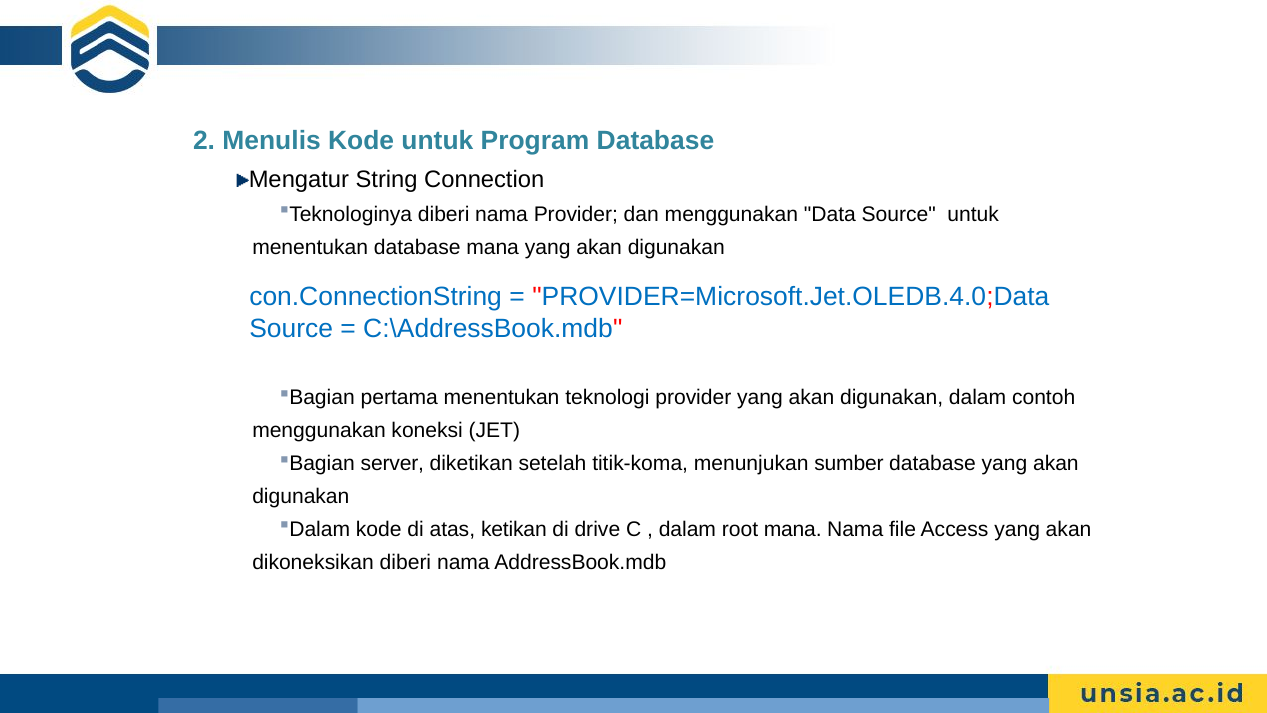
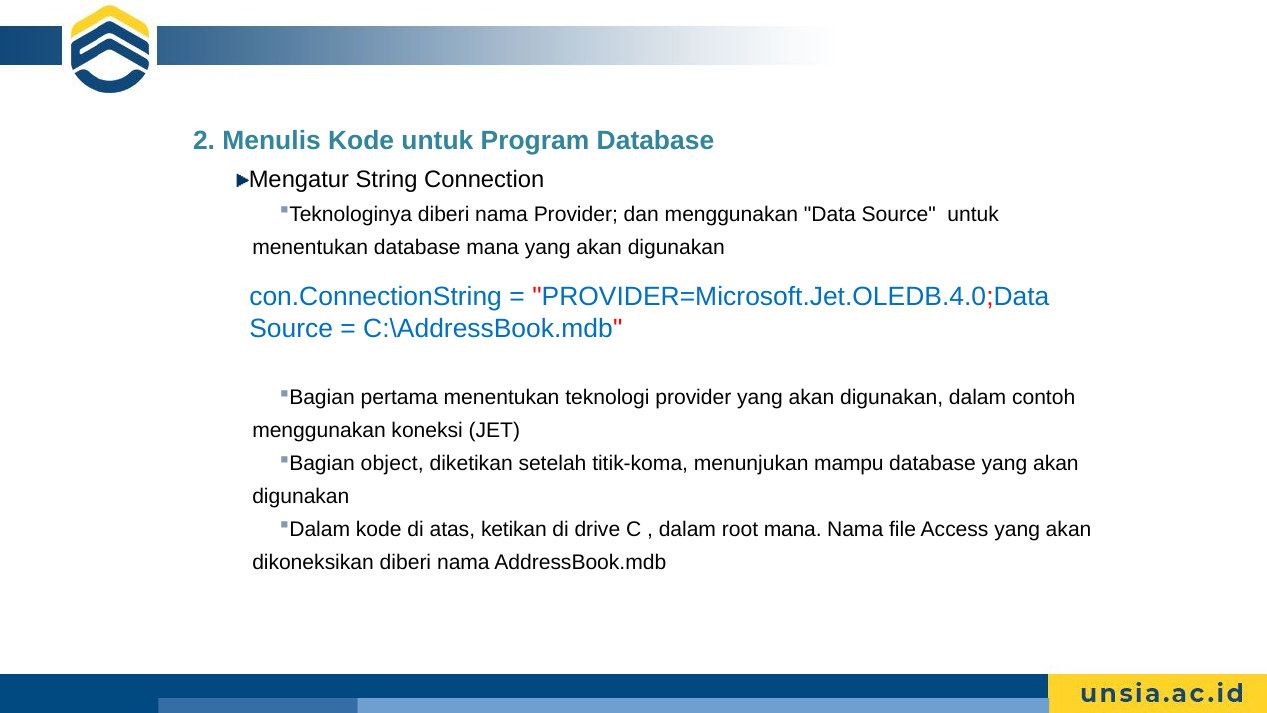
server: server -> object
sumber: sumber -> mampu
